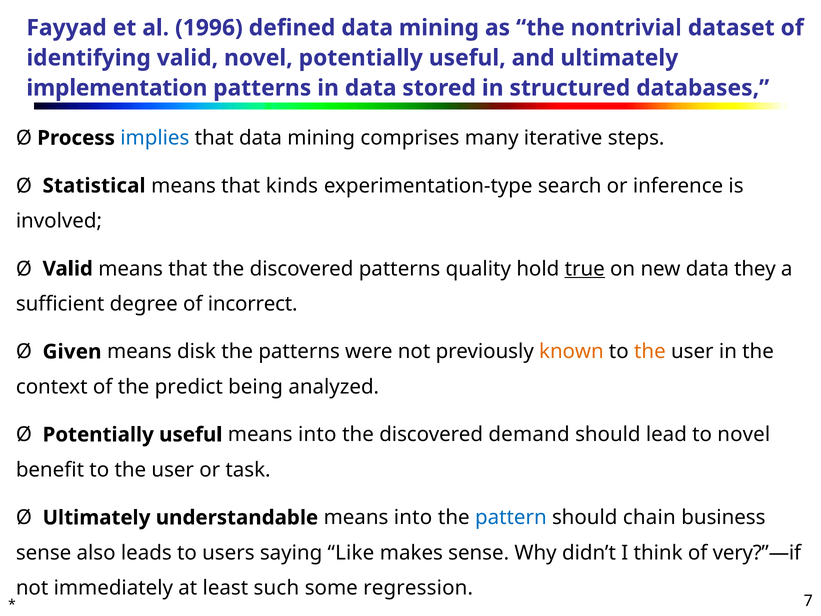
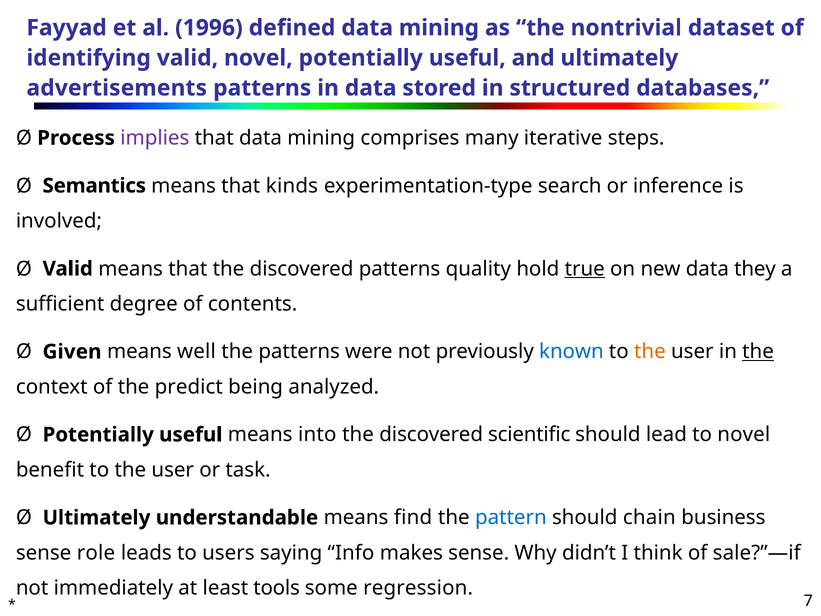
implementation: implementation -> advertisements
implies colour: blue -> purple
Statistical: Statistical -> Semantics
incorrect: incorrect -> contents
disk: disk -> well
known colour: orange -> blue
the at (758, 352) underline: none -> present
demand: demand -> scientific
understandable means into: into -> find
also: also -> role
Like: Like -> Info
very?”—if: very?”—if -> sale?”—if
such: such -> tools
